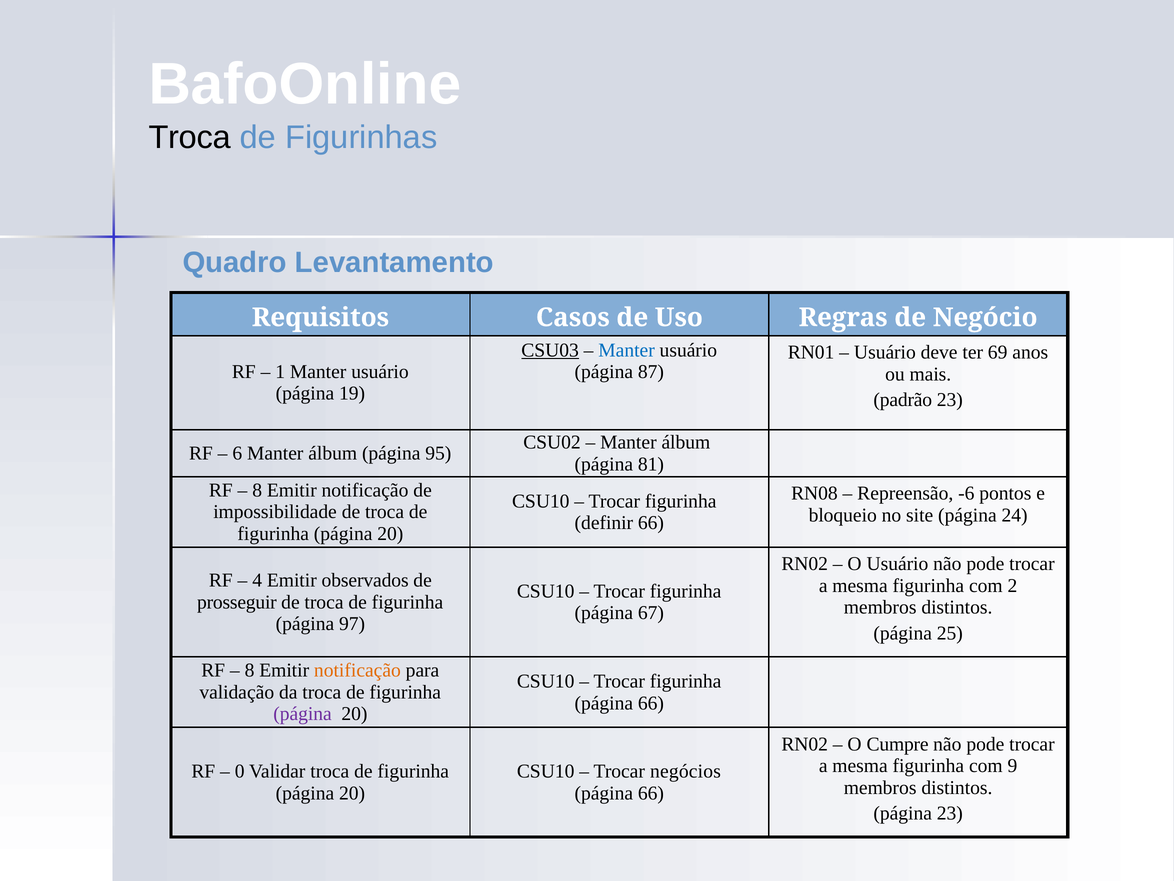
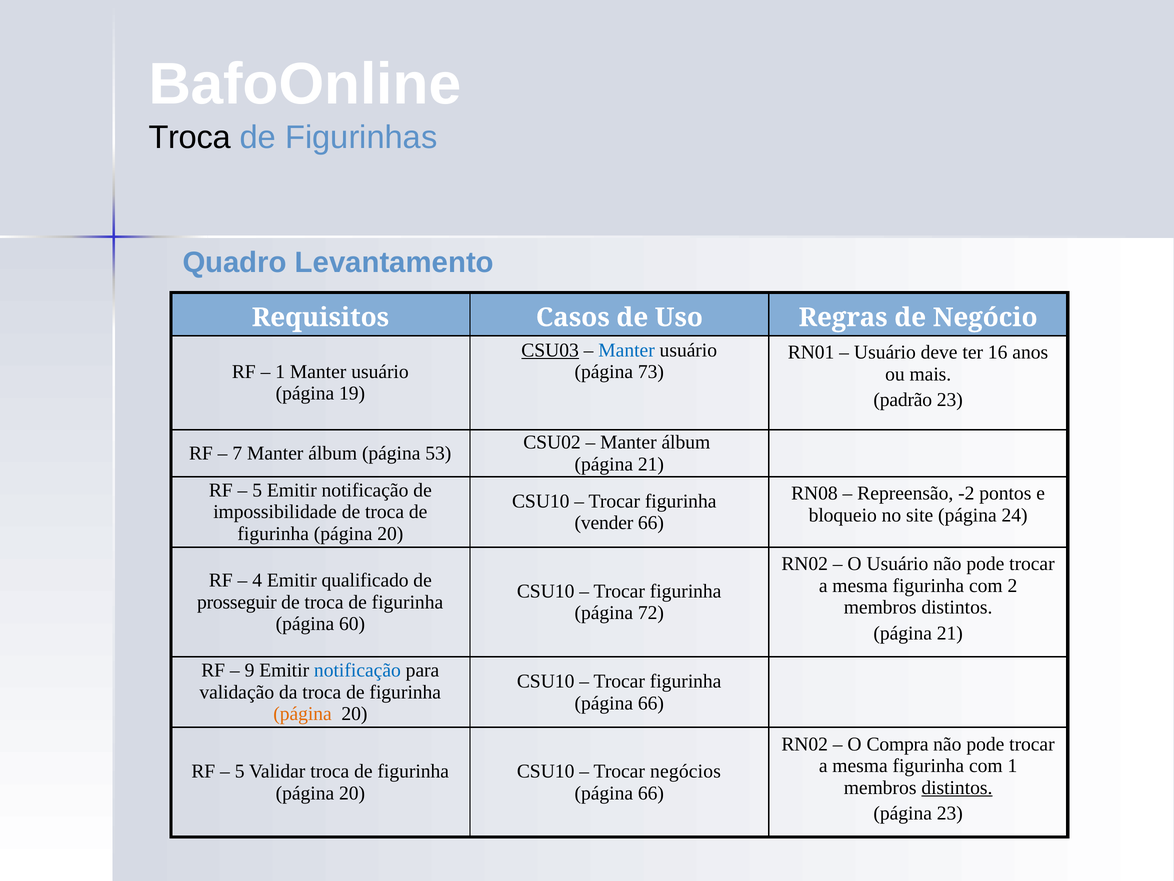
69: 69 -> 16
87: 87 -> 73
6: 6 -> 7
95: 95 -> 53
81 at (651, 464): 81 -> 21
8 at (257, 490): 8 -> 5
-6: -6 -> -2
definir: definir -> vender
observados: observados -> qualificado
67: 67 -> 72
97: 97 -> 60
25 at (950, 633): 25 -> 21
8 at (250, 670): 8 -> 9
notificação at (357, 670) colour: orange -> blue
página at (303, 714) colour: purple -> orange
Cumpre: Cumpre -> Compra
com 9: 9 -> 1
0 at (240, 771): 0 -> 5
distintos at (957, 787) underline: none -> present
